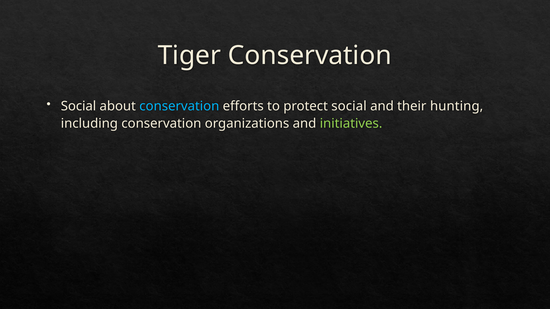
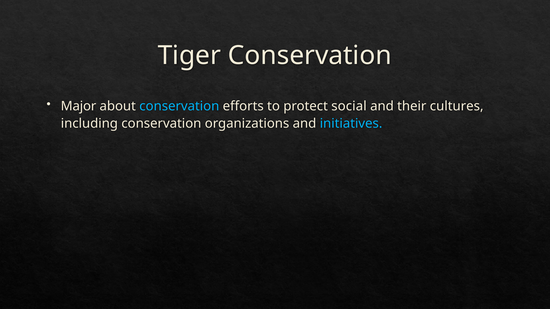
Social at (78, 106): Social -> Major
hunting: hunting -> cultures
initiatives colour: light green -> light blue
